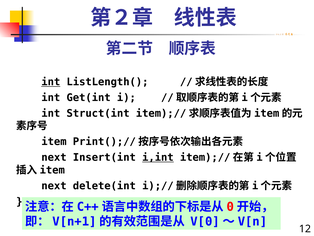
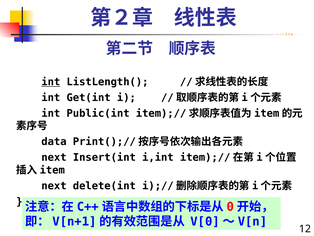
Struct(int: Struct(int -> Public(int
item: item -> data
i,int underline: present -> none
